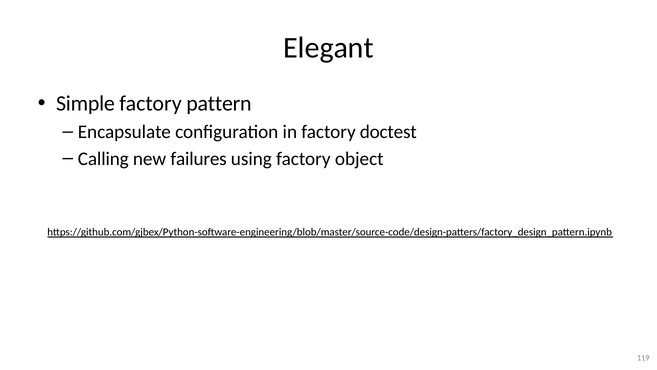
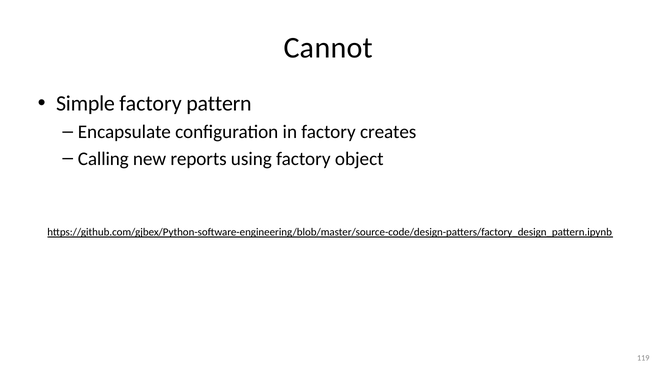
Elegant: Elegant -> Cannot
doctest: doctest -> creates
failures: failures -> reports
